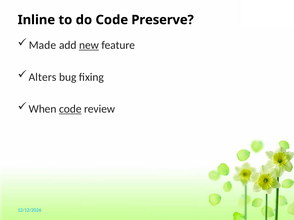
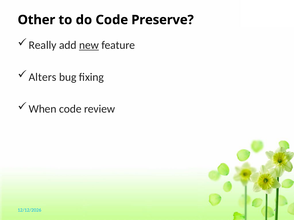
Inline: Inline -> Other
Made: Made -> Really
code at (70, 109) underline: present -> none
